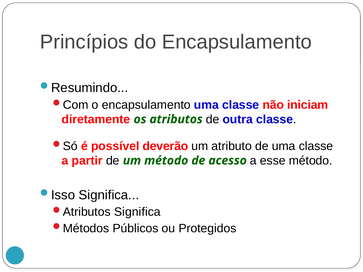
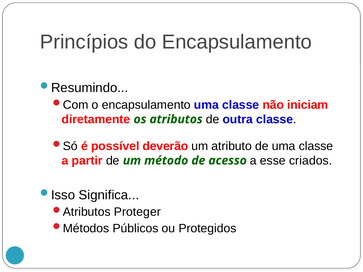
esse método: método -> criados
Significa at (137, 212): Significa -> Proteger
